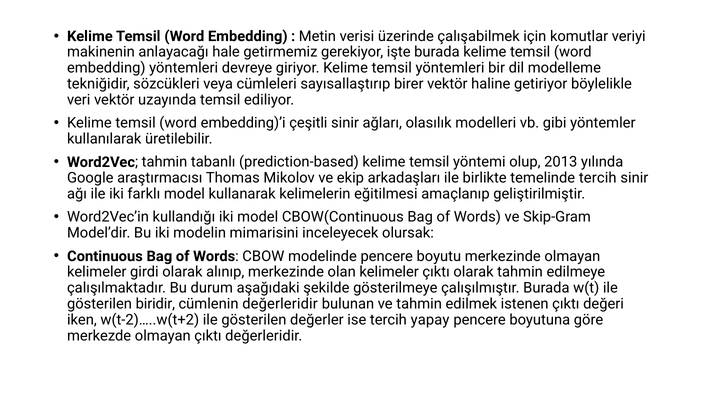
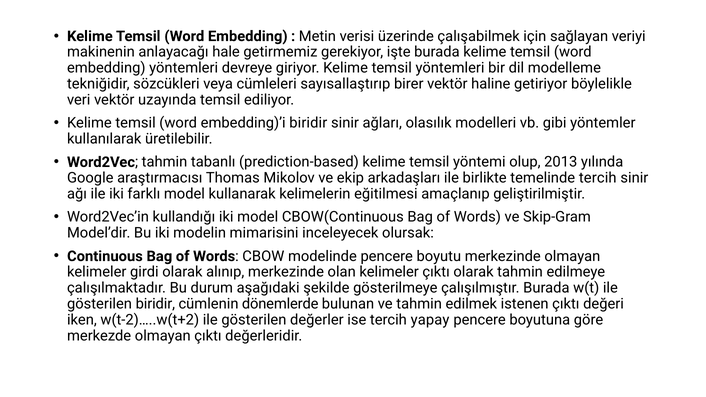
komutlar: komutlar -> sağlayan
embedding)’i çeşitli: çeşitli -> biridir
cümlenin değerleridir: değerleridir -> dönemlerde
